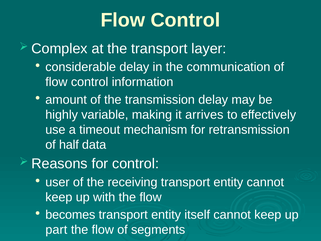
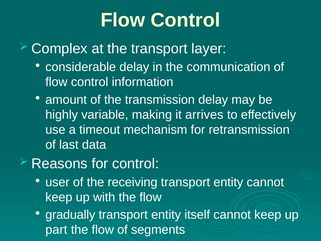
half: half -> last
becomes: becomes -> gradually
